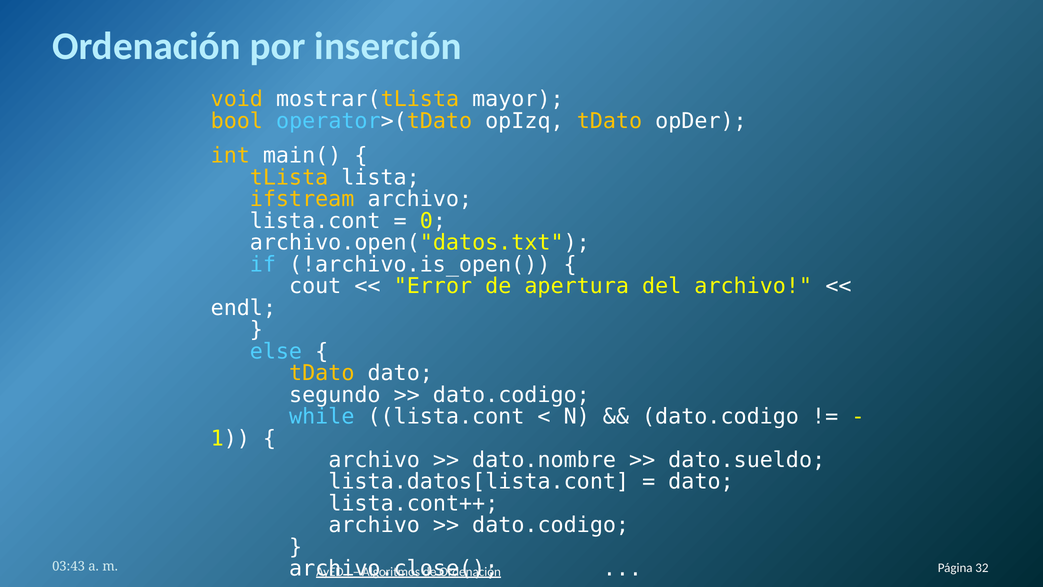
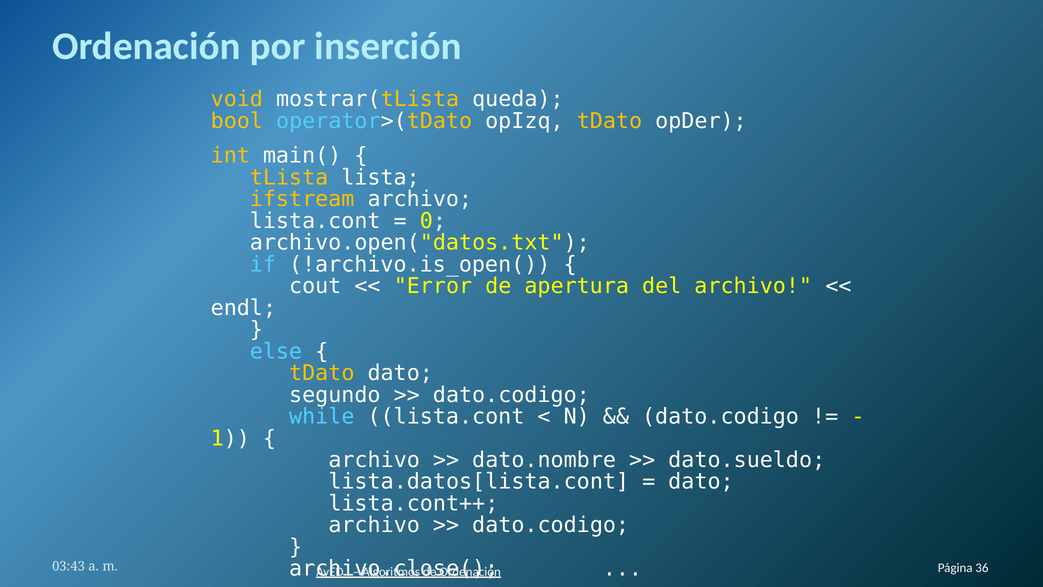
mayor: mayor -> queda
32: 32 -> 36
